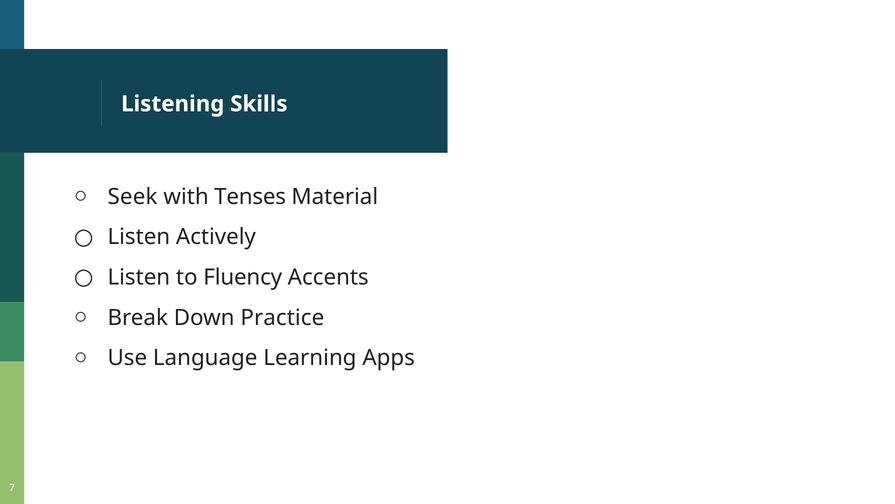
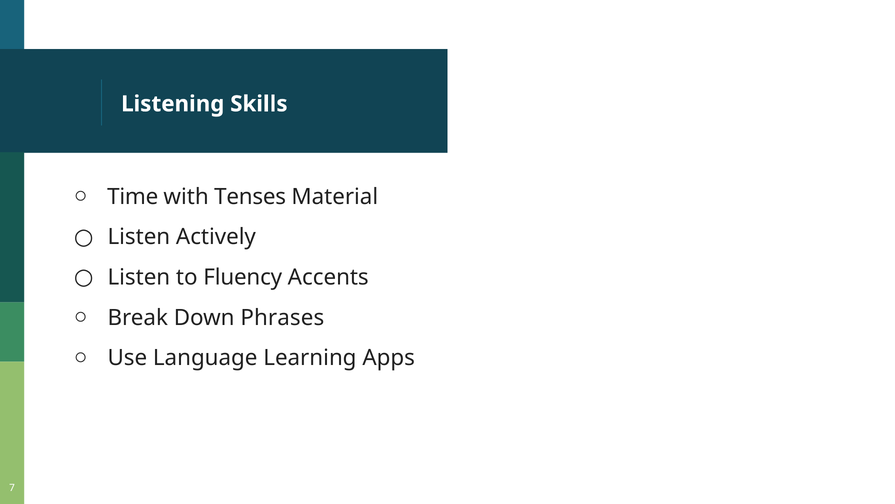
Seek: Seek -> Time
Practice: Practice -> Phrases
